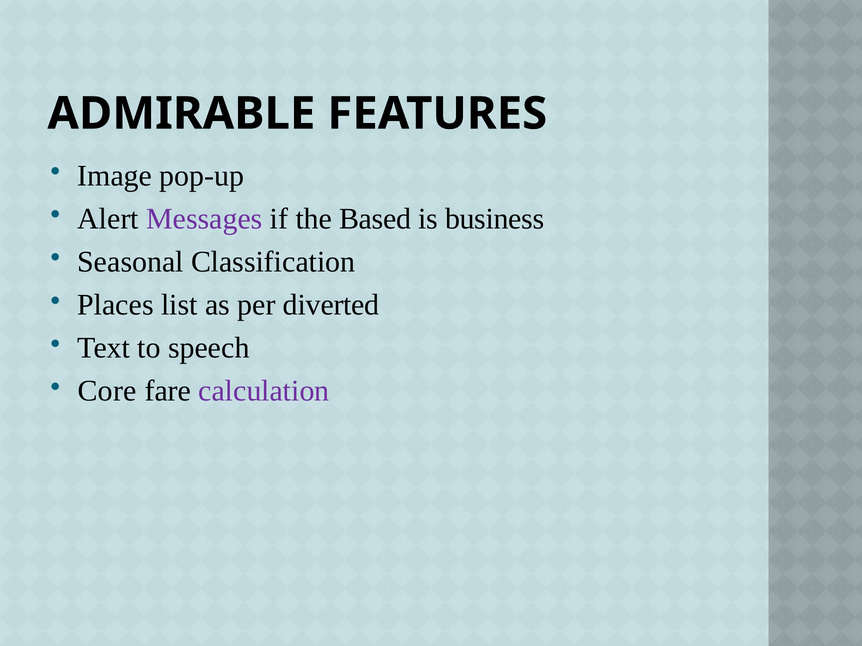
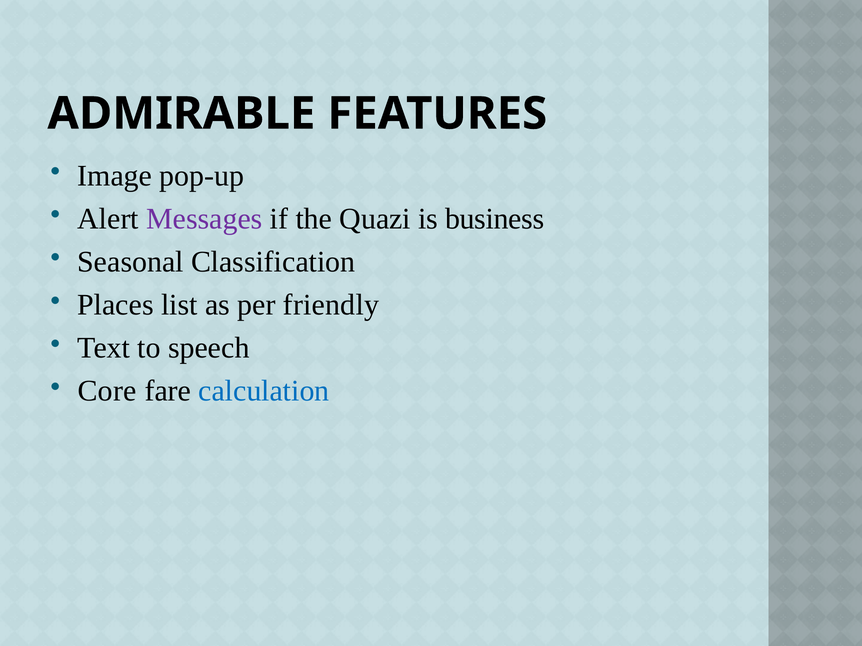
Based: Based -> Quazi
diverted: diverted -> friendly
calculation colour: purple -> blue
